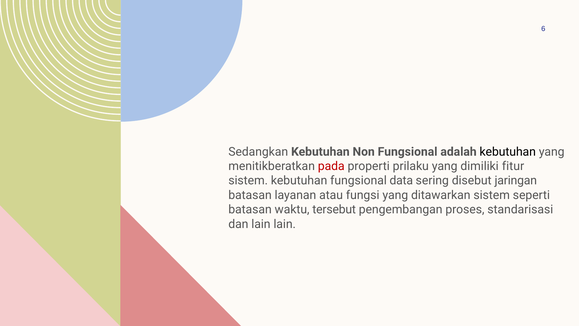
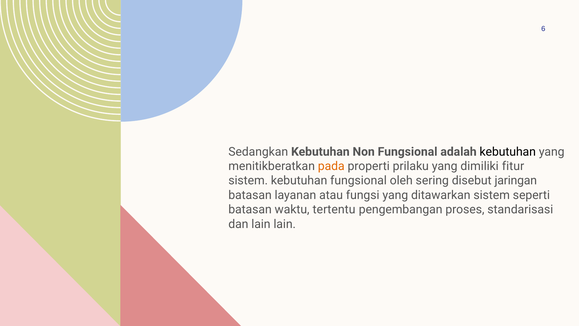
pada colour: red -> orange
data: data -> oleh
tersebut: tersebut -> tertentu
